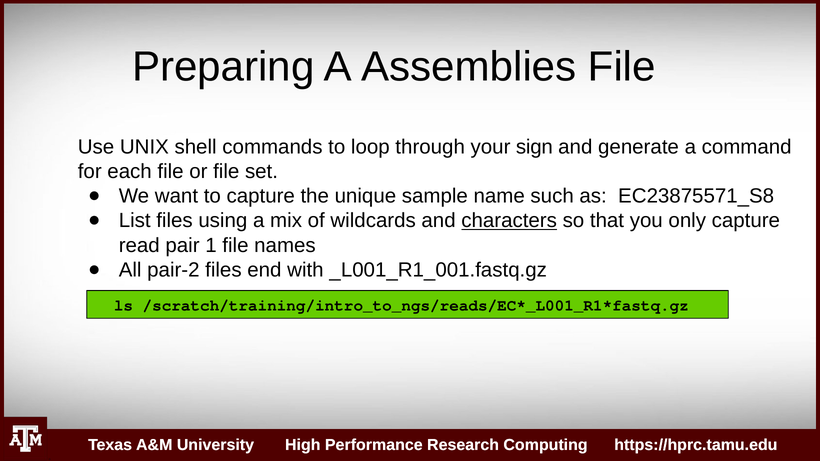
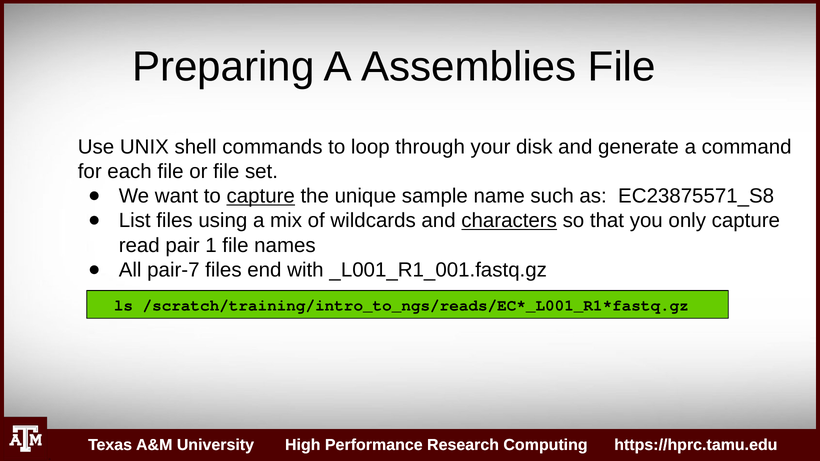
sign: sign -> disk
capture at (261, 196) underline: none -> present
pair-2: pair-2 -> pair-7
